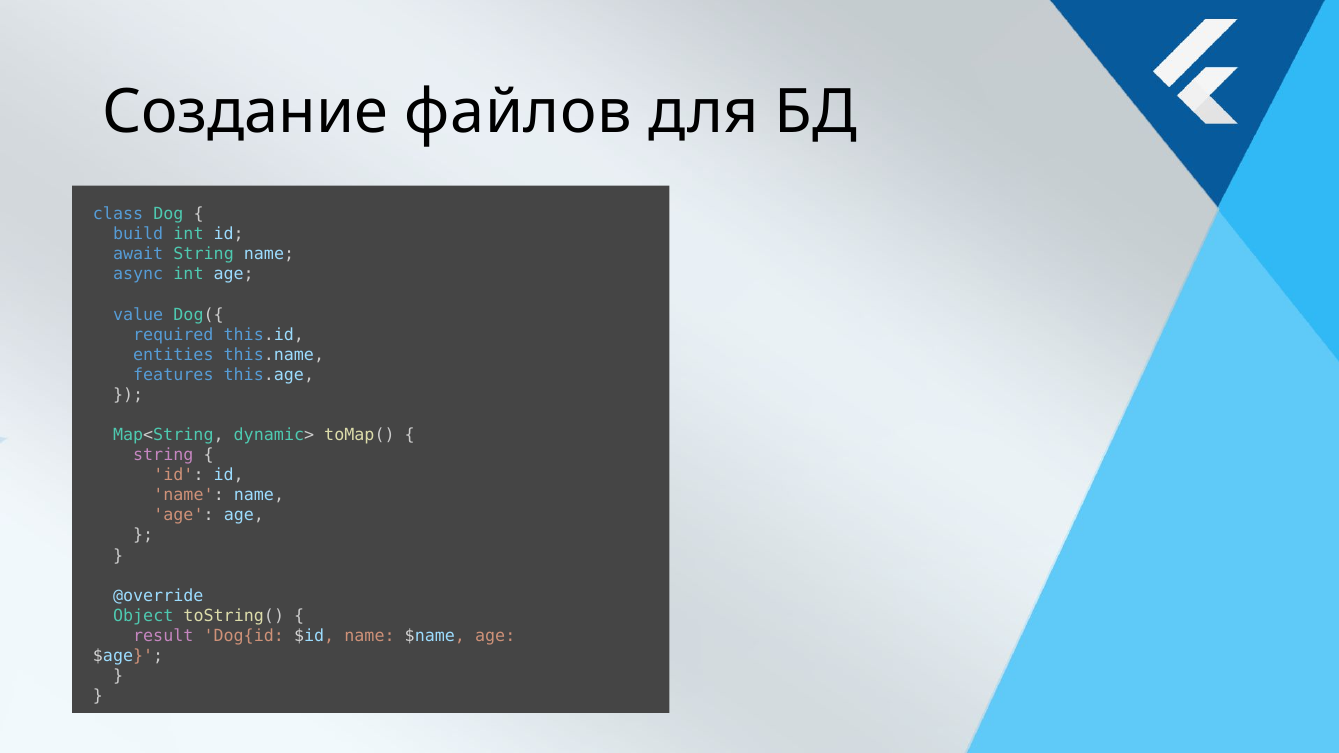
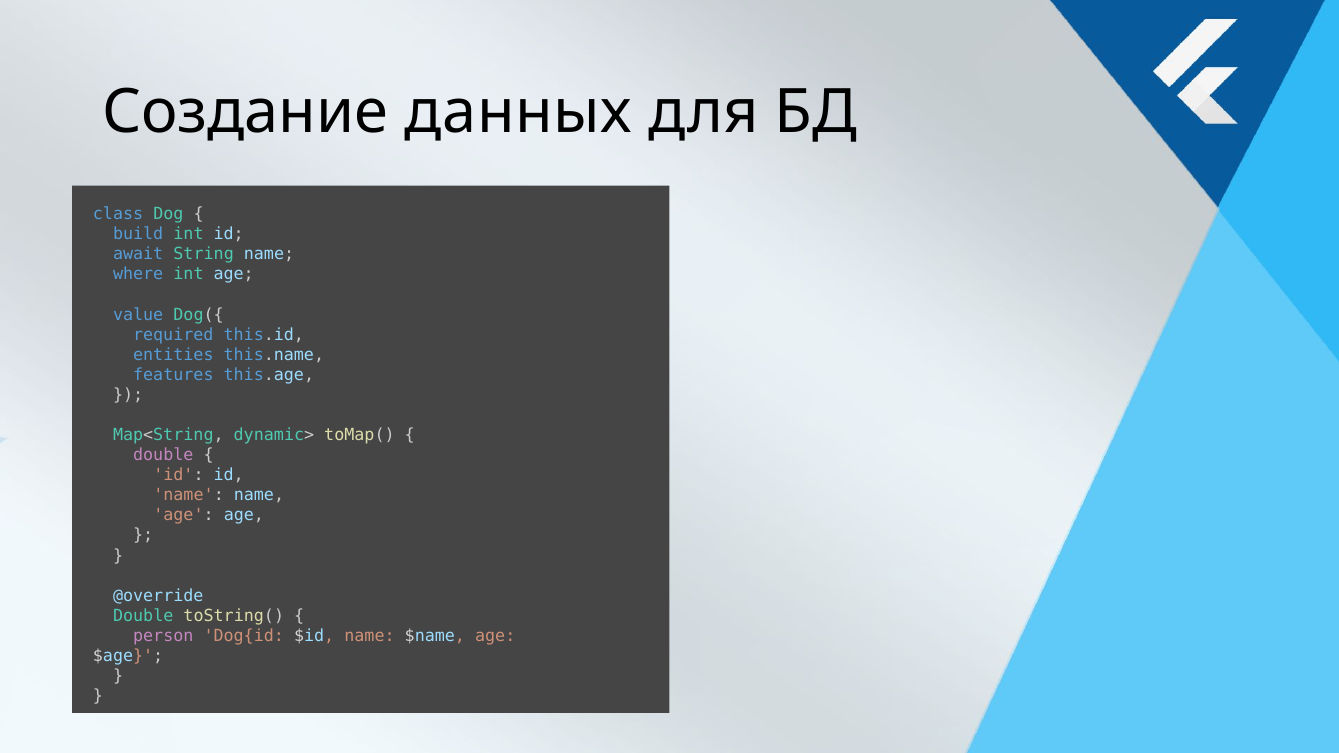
файлов: файлов -> данных
async: async -> where
string at (163, 455): string -> double
Object at (143, 616): Object -> Double
result: result -> person
